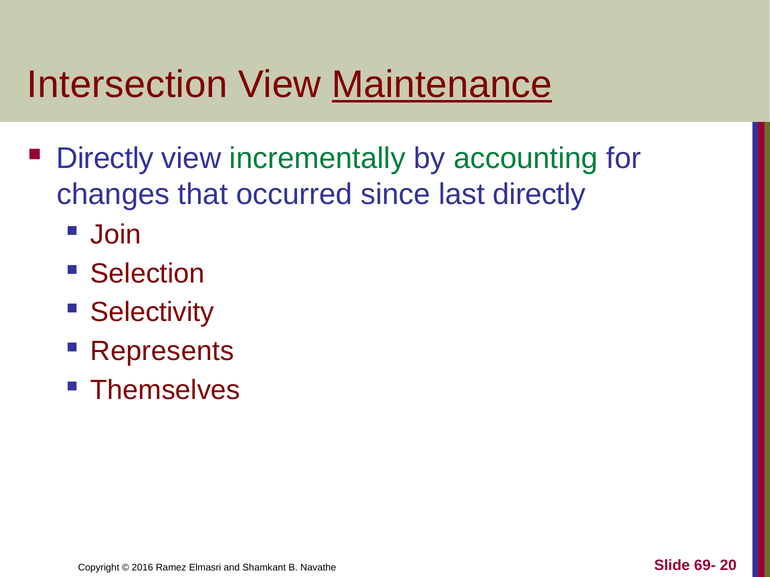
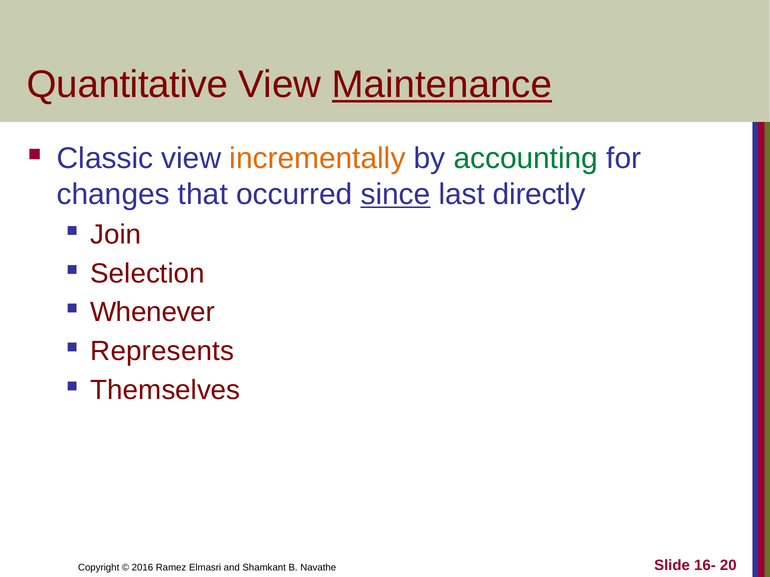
Intersection: Intersection -> Quantitative
Directly at (105, 159): Directly -> Classic
incrementally colour: green -> orange
since underline: none -> present
Selectivity: Selectivity -> Whenever
69-: 69- -> 16-
